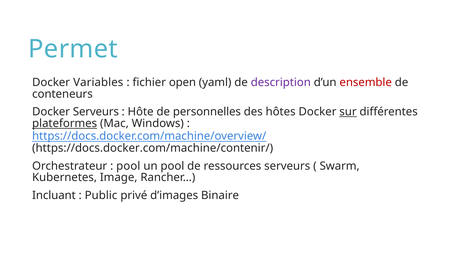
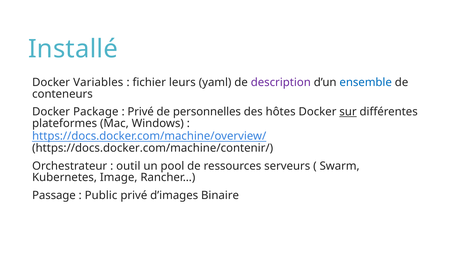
Permet: Permet -> Installé
open: open -> leurs
ensemble colour: red -> blue
Docker Serveurs: Serveurs -> Package
Hôte at (141, 112): Hôte -> Privé
plateformes underline: present -> none
pool at (128, 166): pool -> outil
Incluant: Incluant -> Passage
